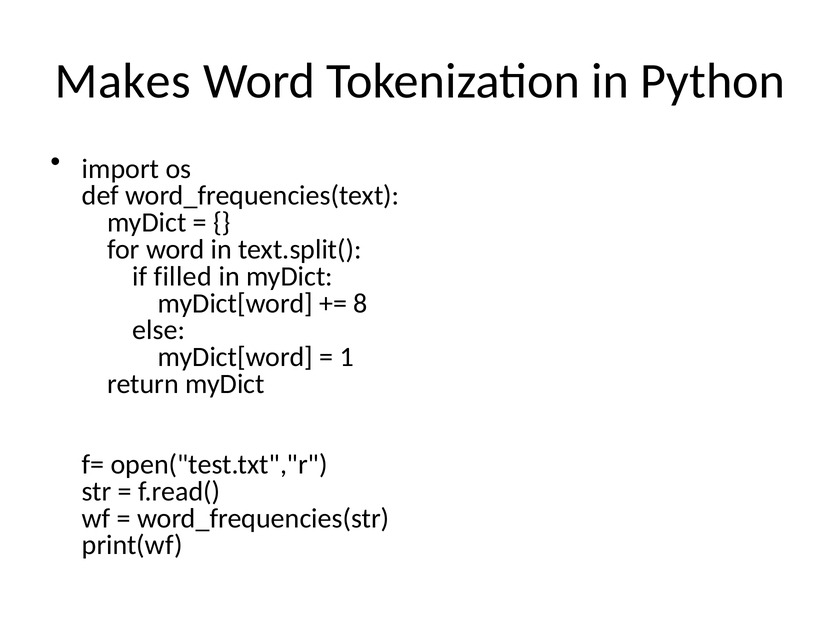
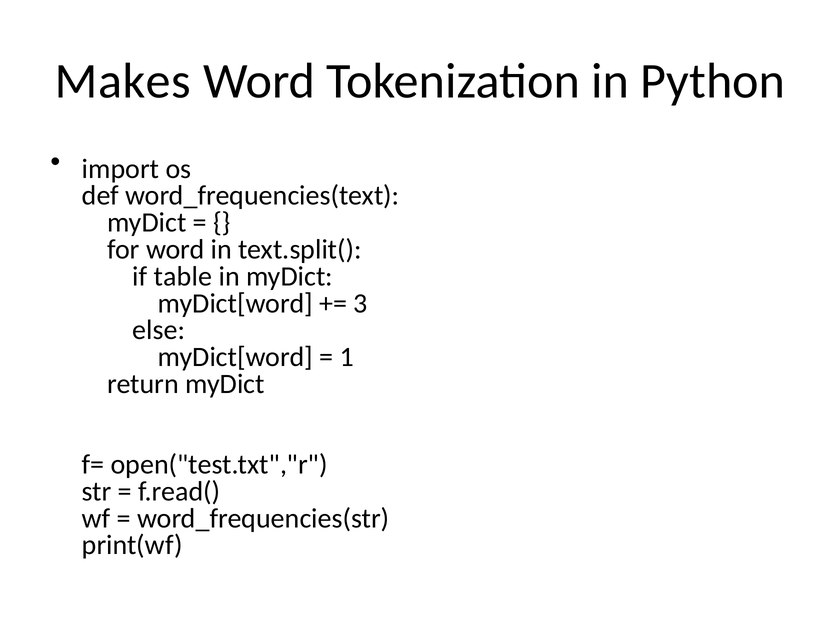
filled: filled -> table
8: 8 -> 3
